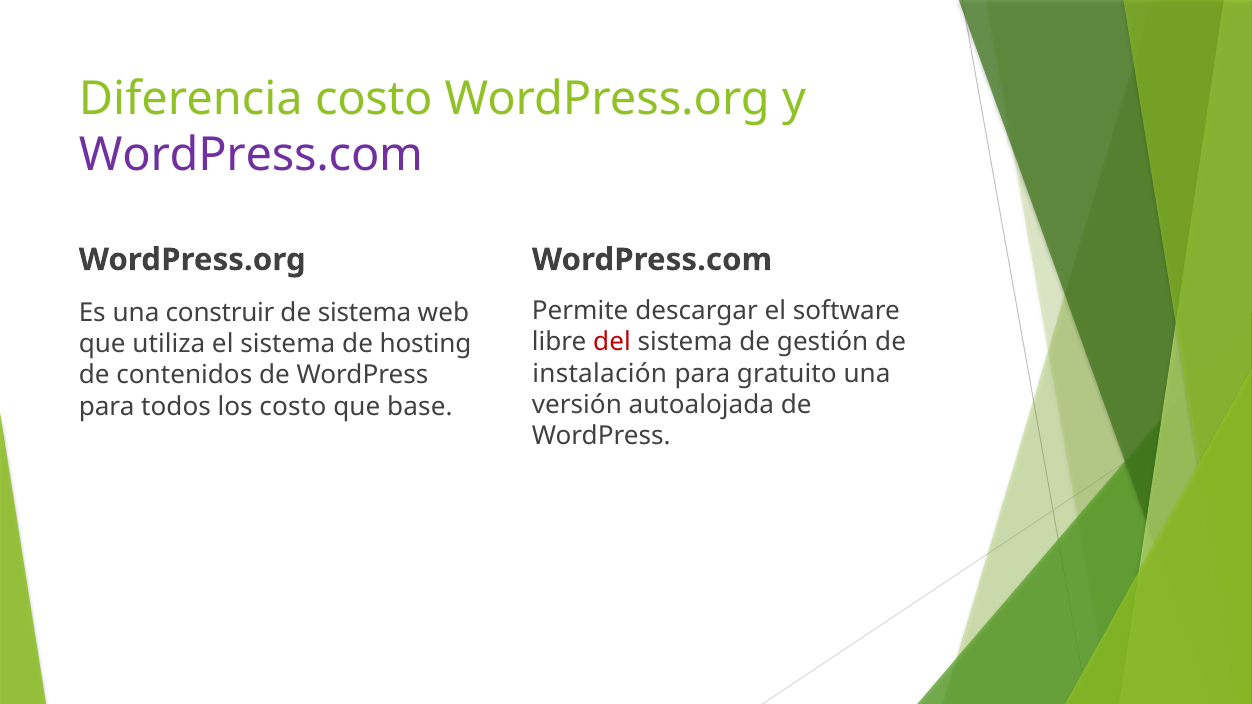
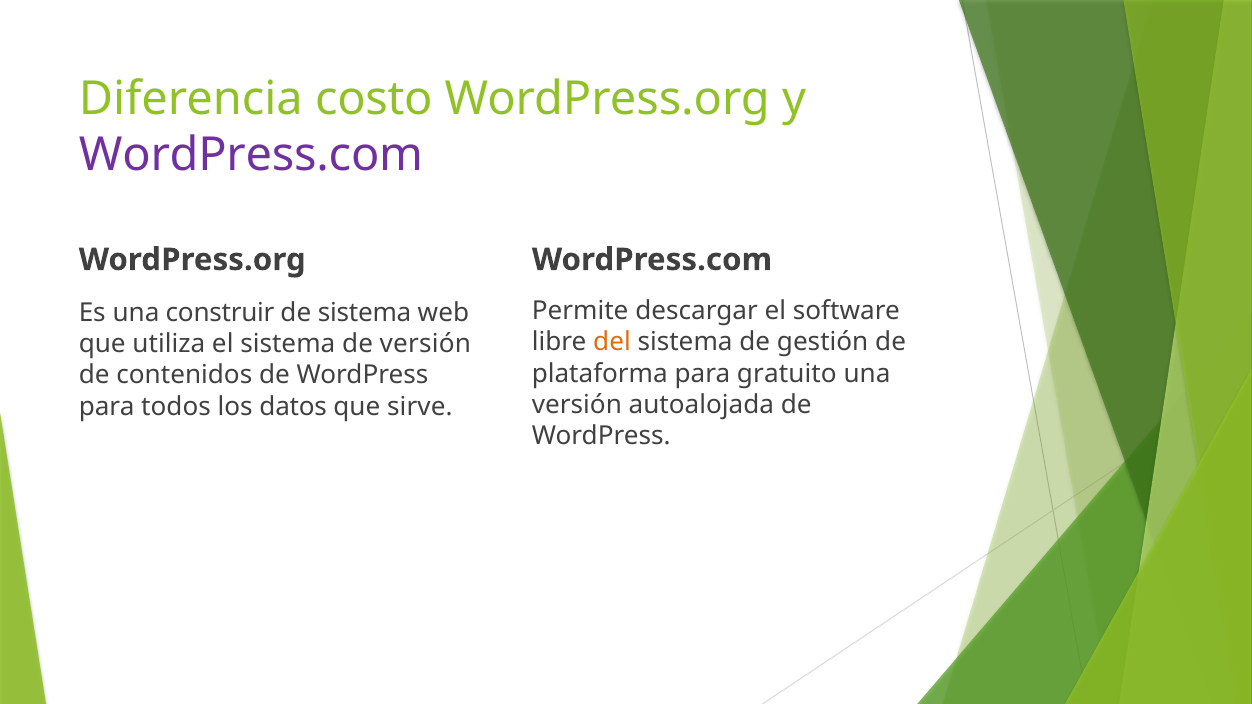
del colour: red -> orange
de hosting: hosting -> versión
instalación: instalación -> plataforma
los costo: costo -> datos
base: base -> sirve
